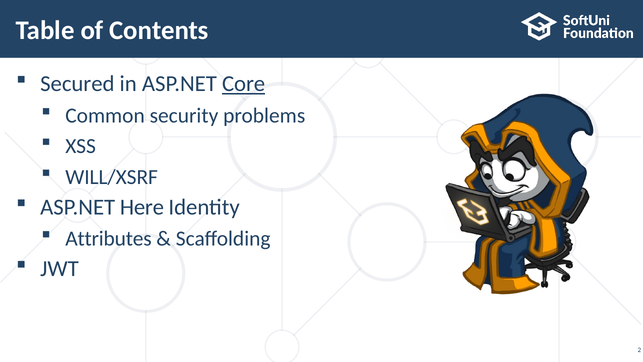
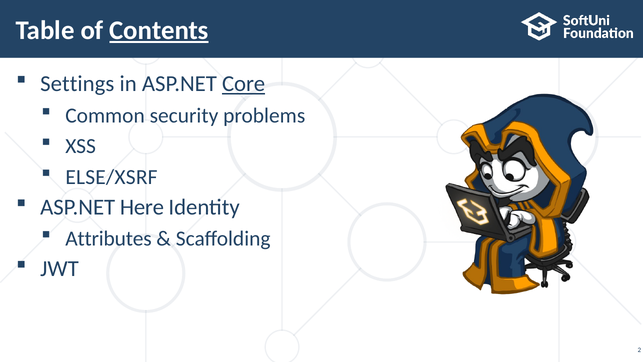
Contents underline: none -> present
Secured: Secured -> Settings
WILL/XSRF: WILL/XSRF -> ELSE/XSRF
